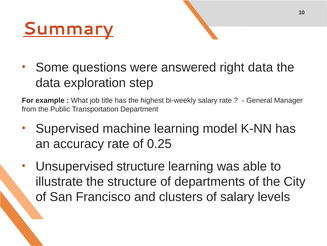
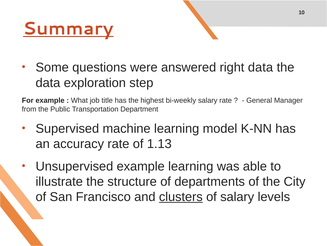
0.25: 0.25 -> 1.13
Unsupervised structure: structure -> example
clusters underline: none -> present
